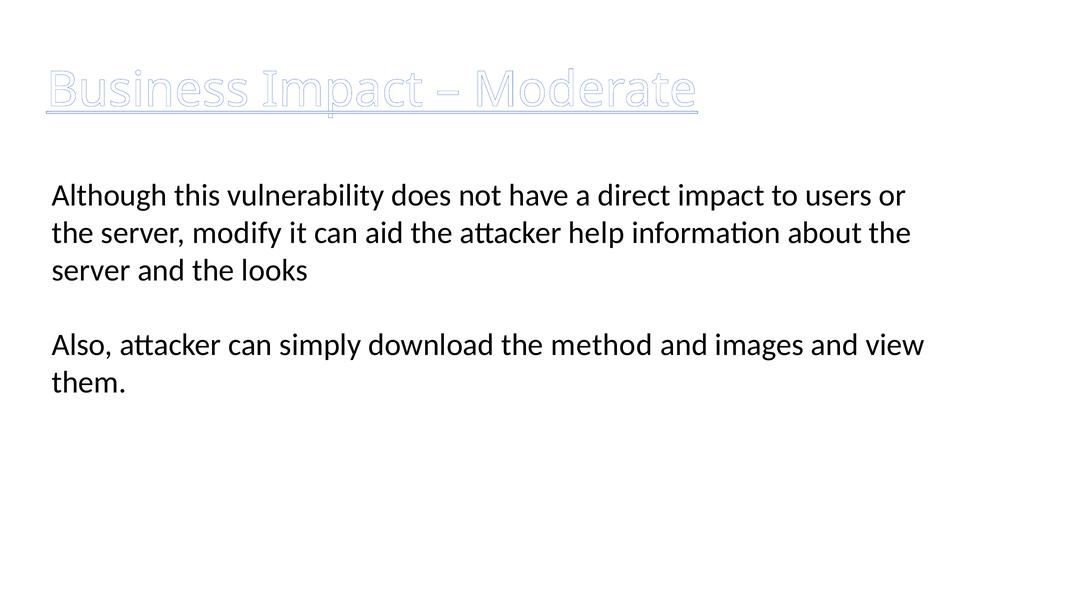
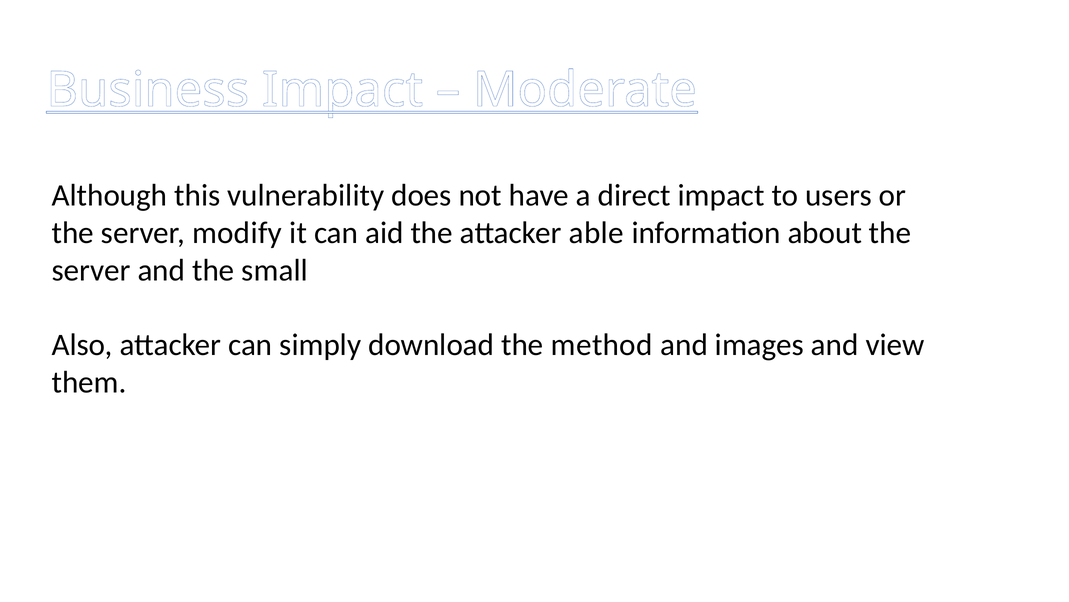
help: help -> able
looks: looks -> small
